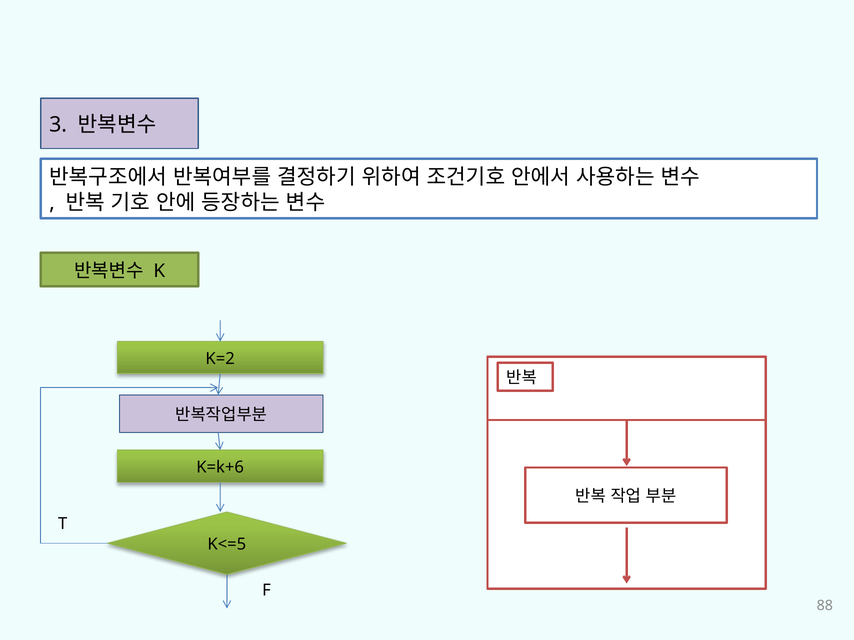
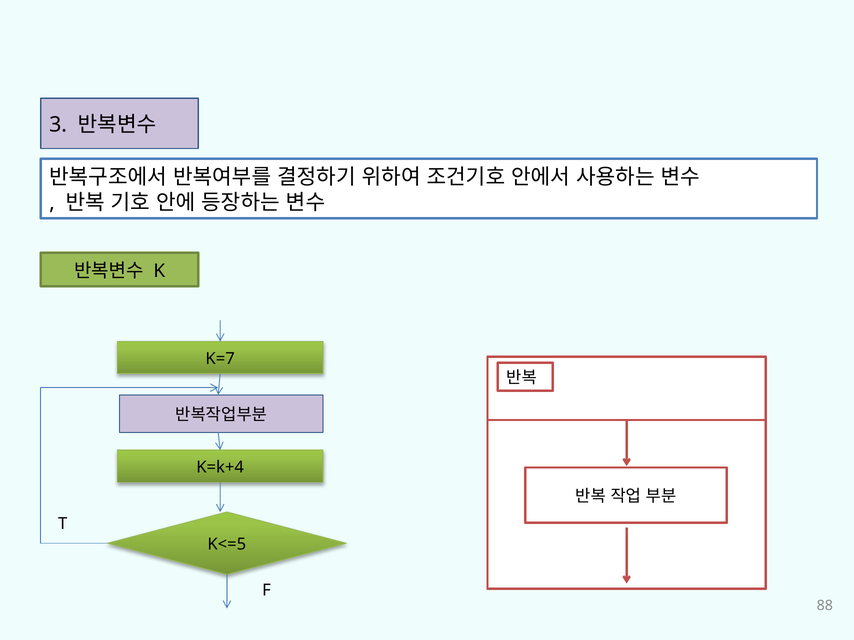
K=2: K=2 -> K=7
K=k+6: K=k+6 -> K=k+4
